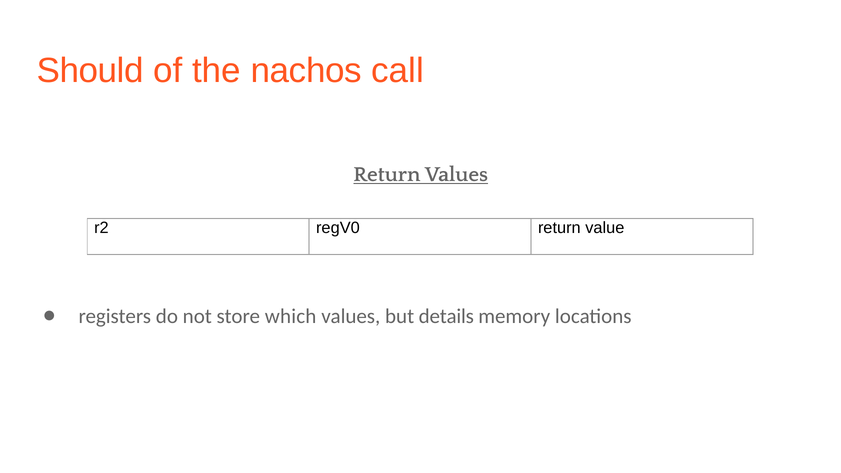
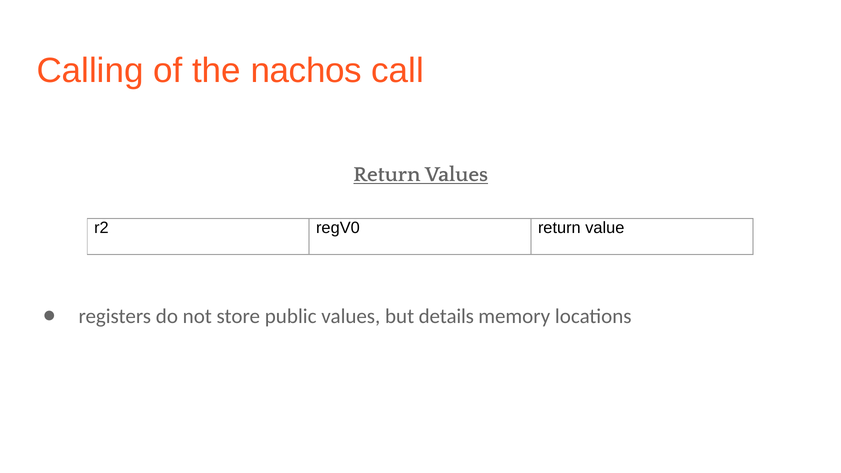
Should: Should -> Calling
which: which -> public
